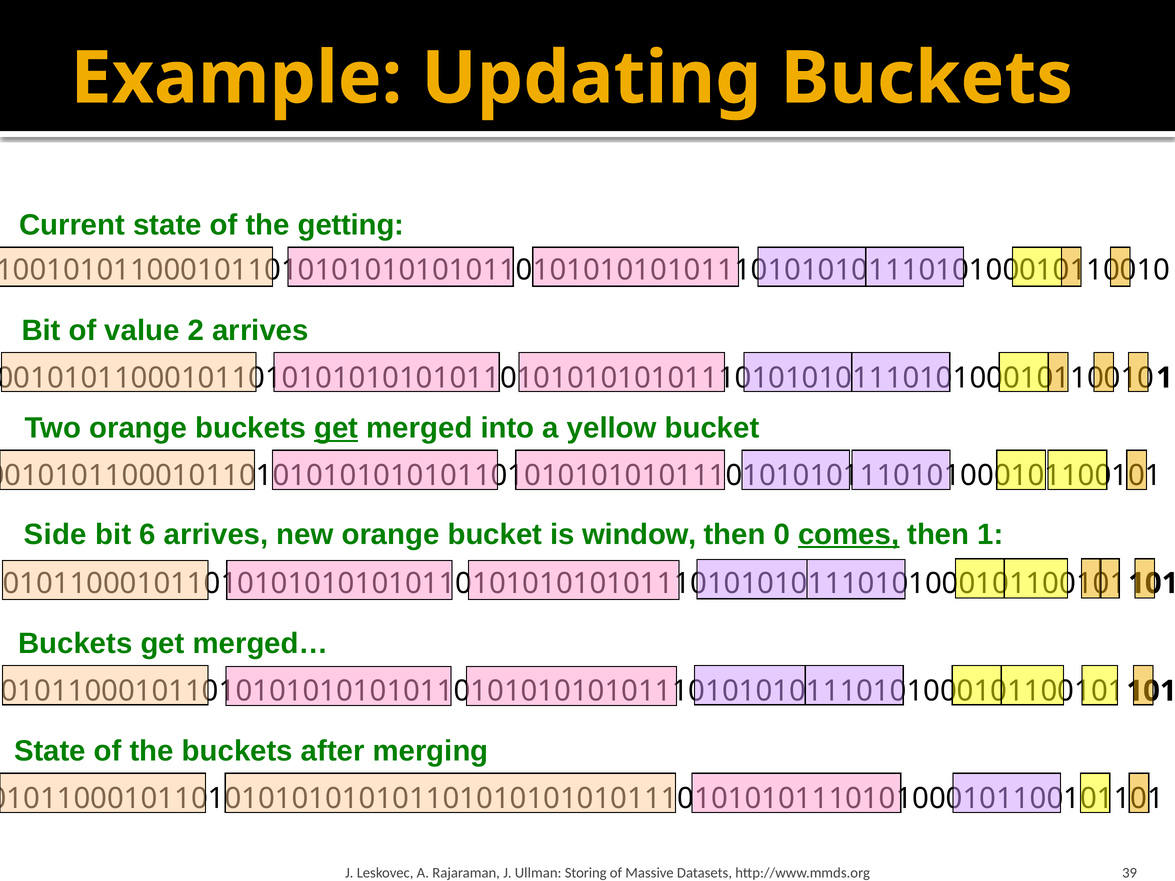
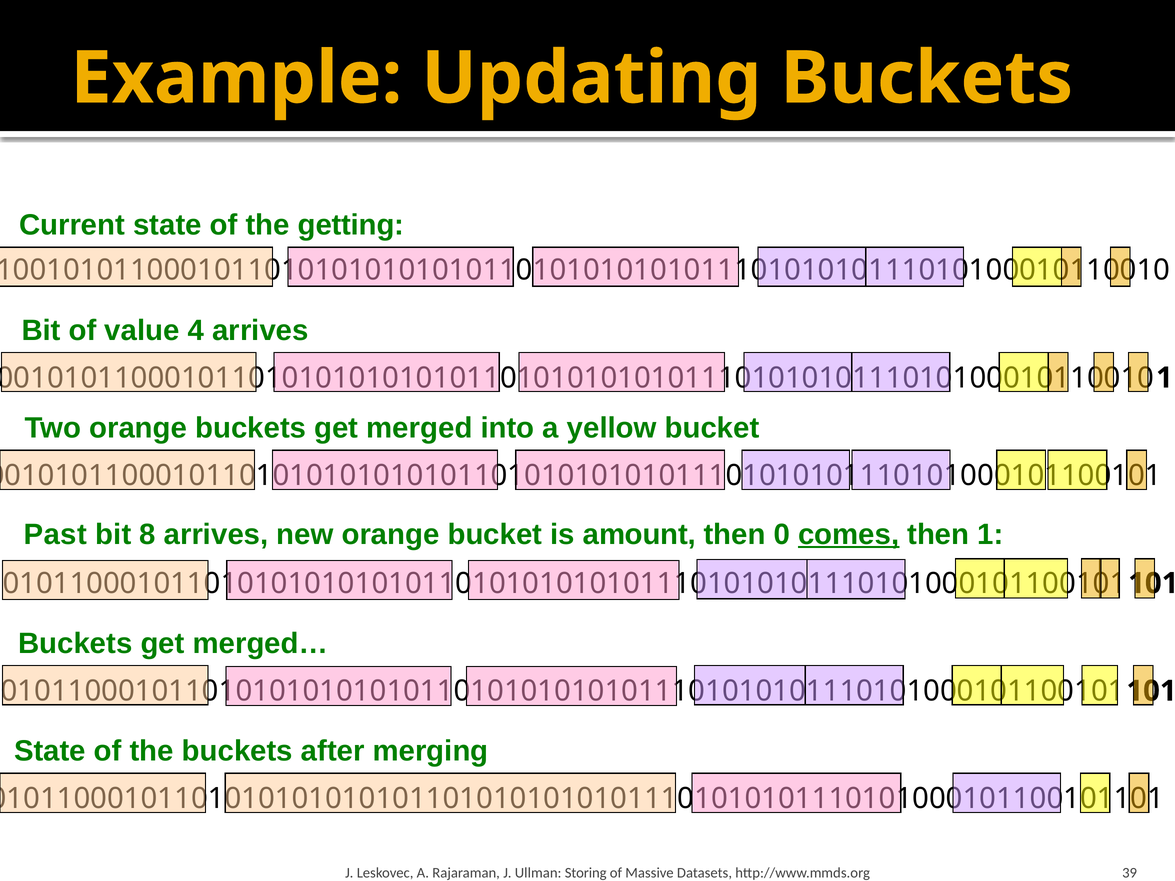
2: 2 -> 4
get at (336, 428) underline: present -> none
Side: Side -> Past
6: 6 -> 8
window: window -> amount
